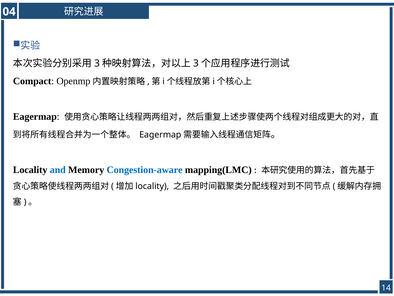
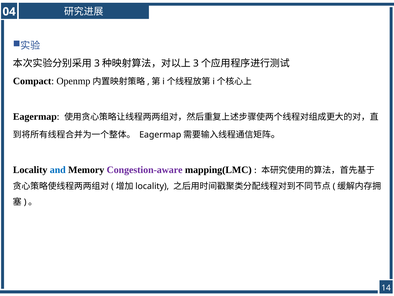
Congestion-aware colour: blue -> purple
